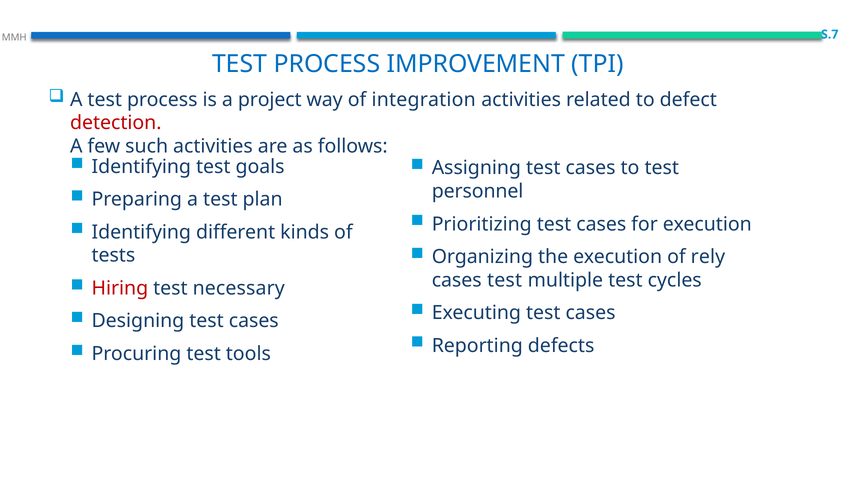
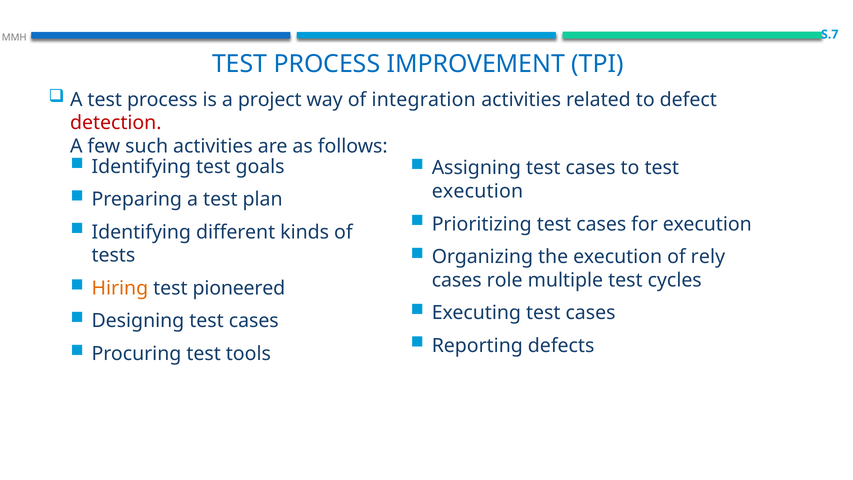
personnel at (478, 191): personnel -> execution
cases test: test -> role
Hiring colour: red -> orange
necessary: necessary -> pioneered
